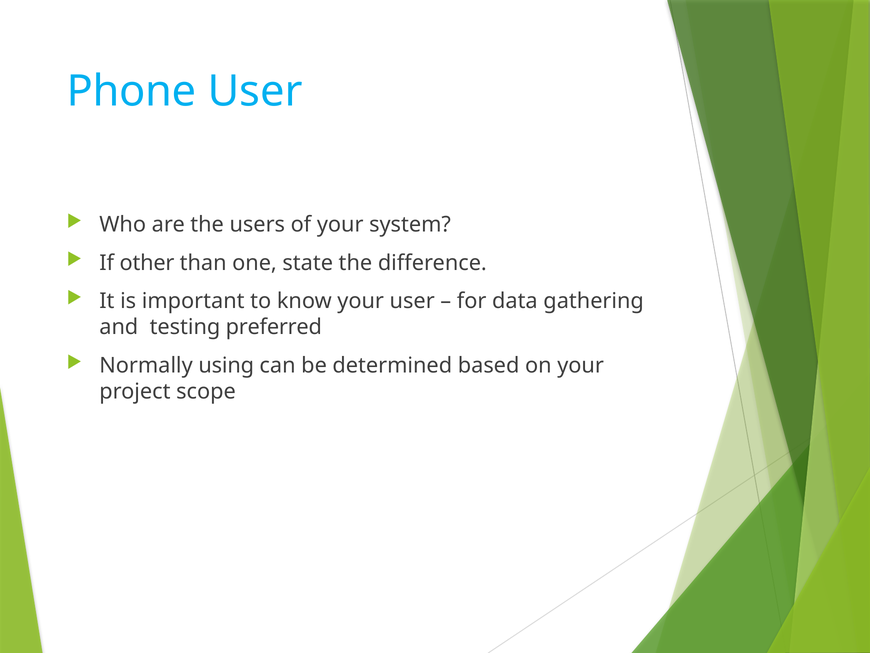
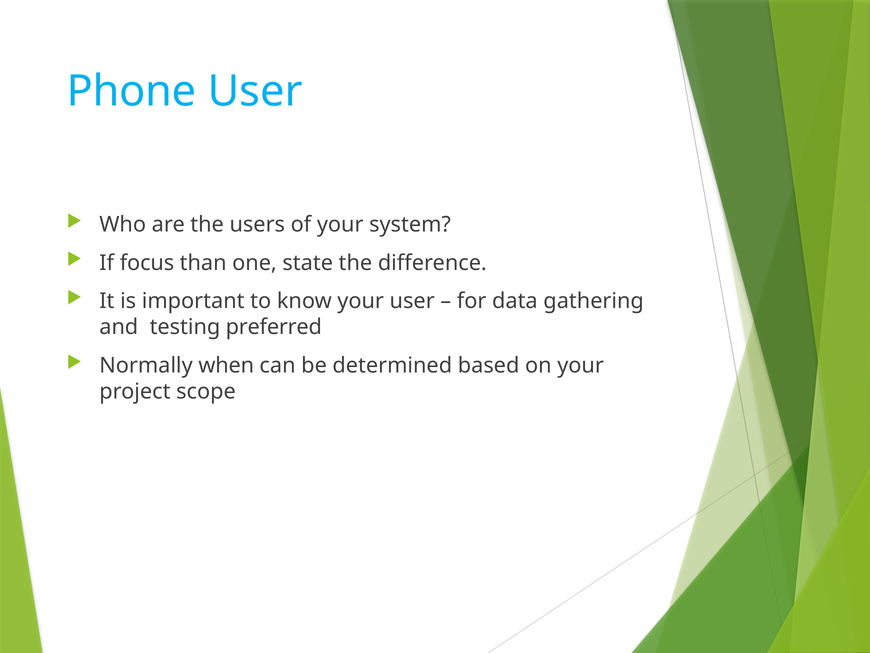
other: other -> focus
using: using -> when
